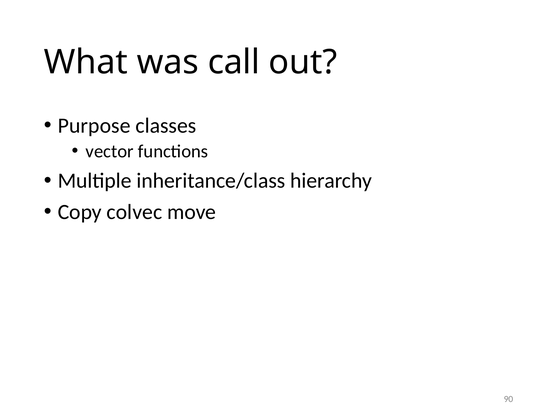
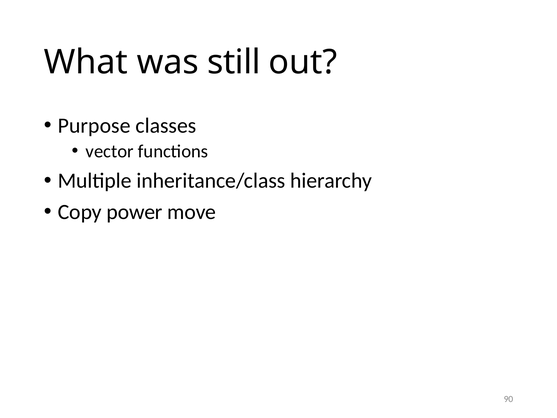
call: call -> still
colvec: colvec -> power
